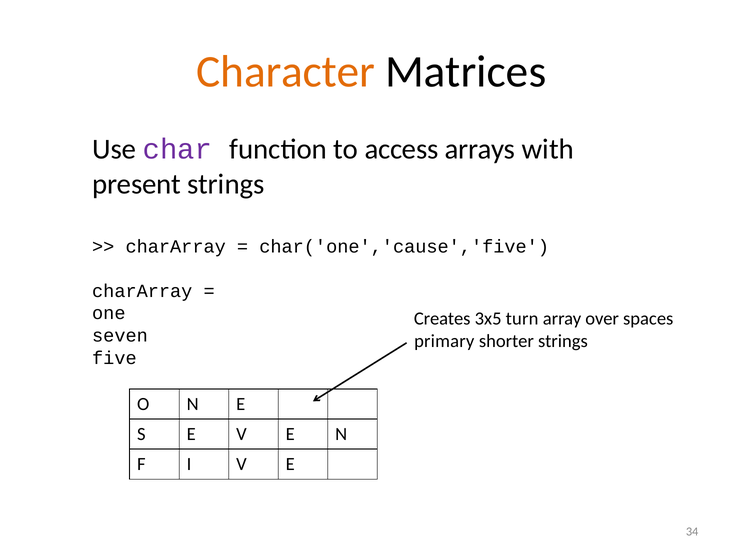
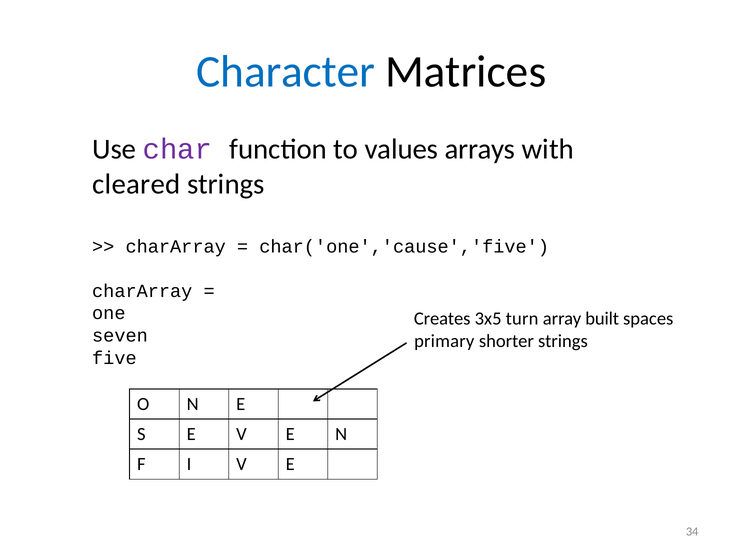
Character colour: orange -> blue
access: access -> values
present: present -> cleared
over: over -> built
